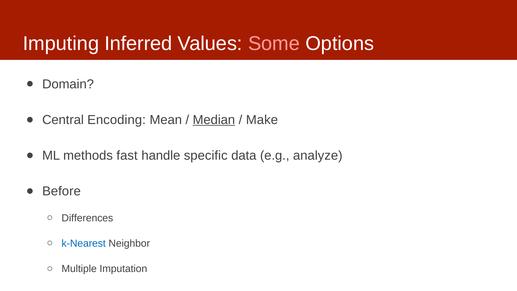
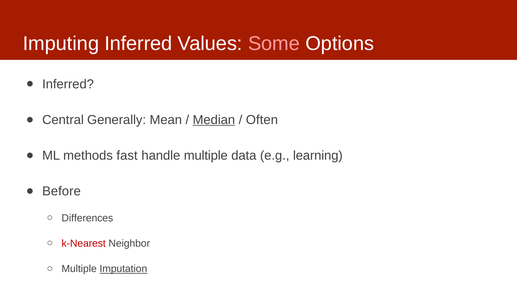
Domain at (68, 84): Domain -> Inferred
Encoding: Encoding -> Generally
Make: Make -> Often
handle specific: specific -> multiple
analyze: analyze -> learning
k-Nearest colour: blue -> red
Imputation underline: none -> present
